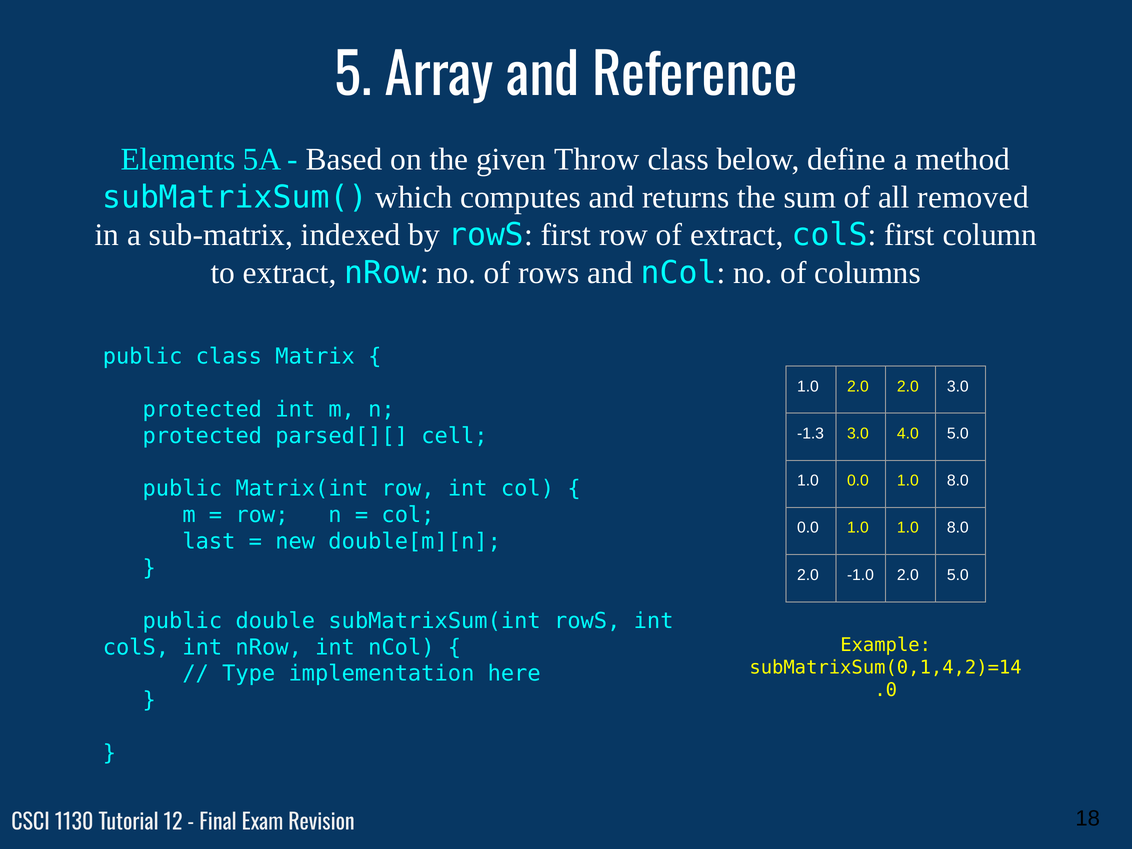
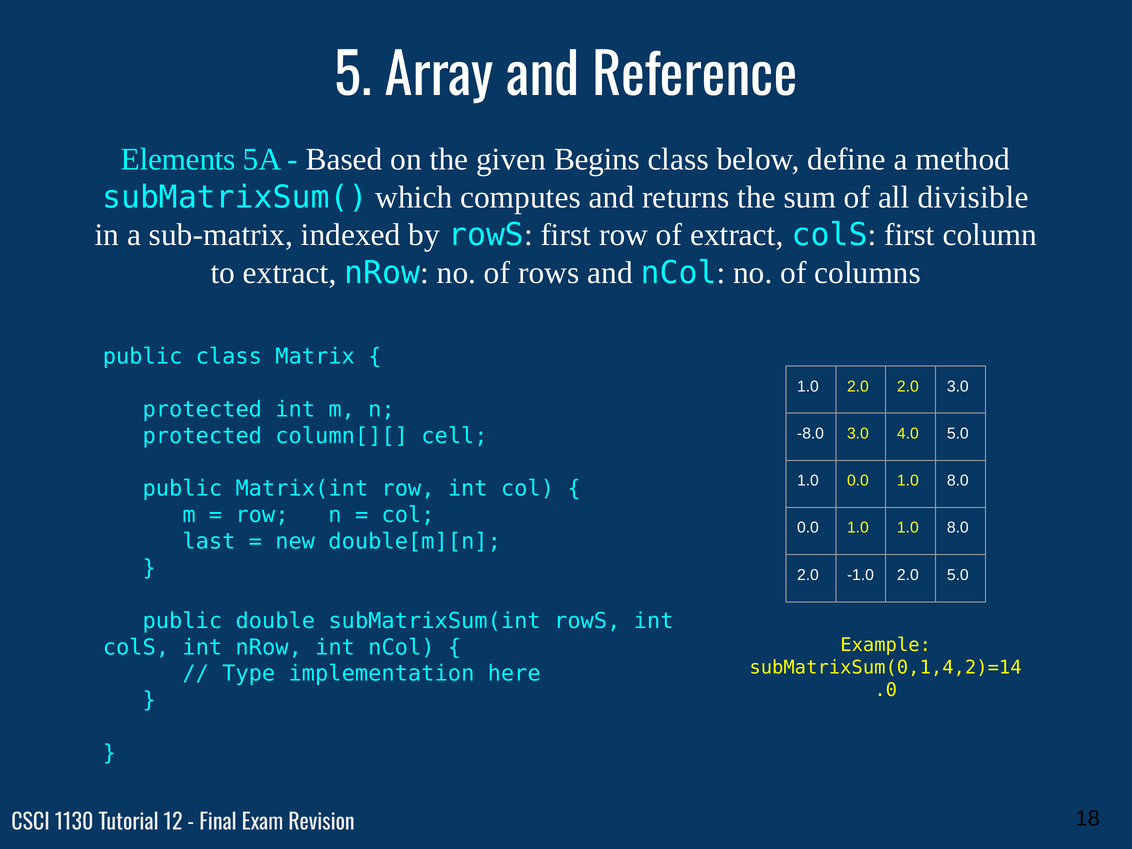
Throw: Throw -> Begins
removed: removed -> divisible
parsed[][: parsed[][ -> column[][
-1.3: -1.3 -> -8.0
